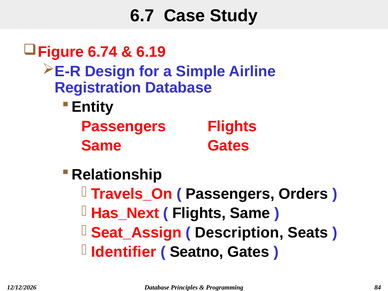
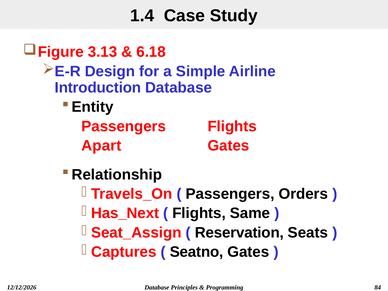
6.7: 6.7 -> 1.4
6.74: 6.74 -> 3.13
6.19: 6.19 -> 6.18
Registration: Registration -> Introduction
Same at (102, 146): Same -> Apart
Description: Description -> Reservation
Identifier: Identifier -> Captures
